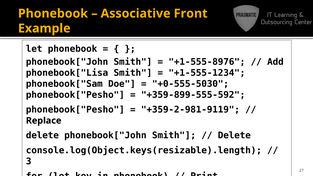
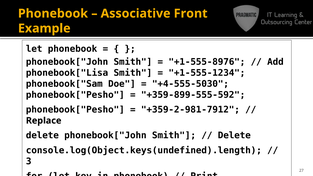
+0-555-5030: +0-555-5030 -> +4-555-5030
+359-2-981-9119: +359-2-981-9119 -> +359-2-981-7912
console.log(Object.keys(resizable).length: console.log(Object.keys(resizable).length -> console.log(Object.keys(undefined).length
